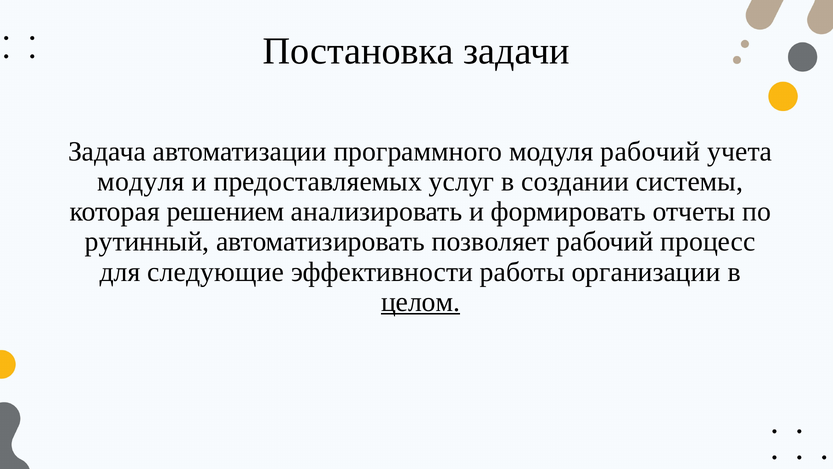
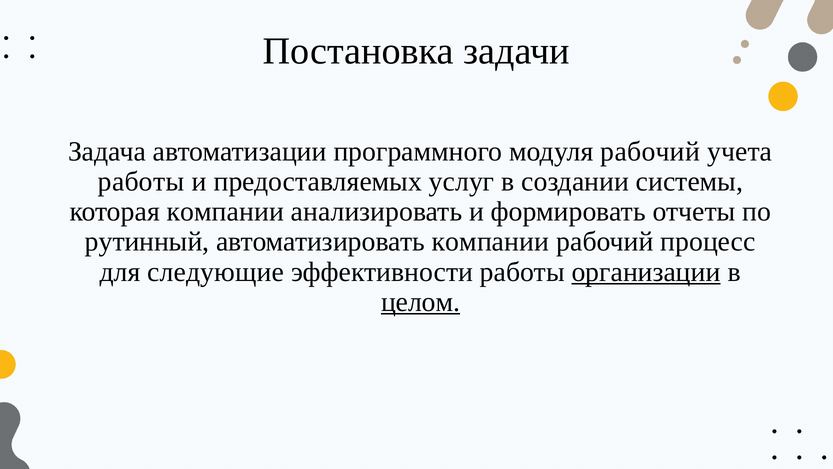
модуля at (141, 182): модуля -> работы
которая решением: решением -> компании
автоматизировать позволяет: позволяет -> компании
организации underline: none -> present
